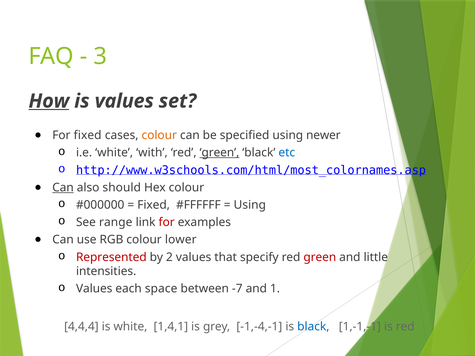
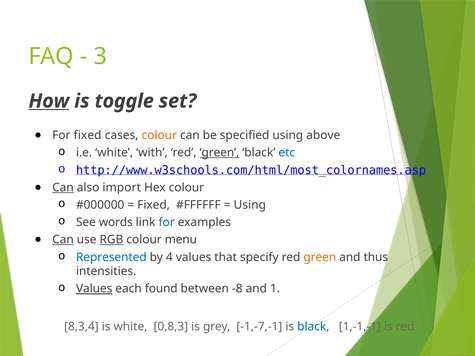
is values: values -> toggle
newer: newer -> above
should: should -> import
range: range -> words
for at (167, 222) colour: red -> blue
Can at (63, 240) underline: none -> present
RGB underline: none -> present
lower: lower -> menu
Represented colour: red -> blue
2: 2 -> 4
green at (320, 257) colour: red -> orange
little: little -> thus
Values at (94, 289) underline: none -> present
space: space -> found
-7: -7 -> -8
4,4,4: 4,4,4 -> 8,3,4
1,4,1: 1,4,1 -> 0,8,3
-1,-4,-1: -1,-4,-1 -> -1,-7,-1
